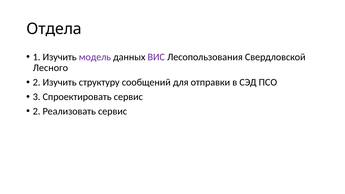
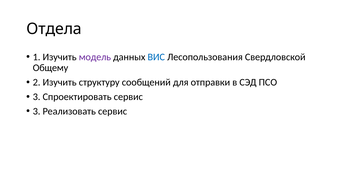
ВИС colour: purple -> blue
Лесного: Лесного -> Общему
2 at (37, 111): 2 -> 3
